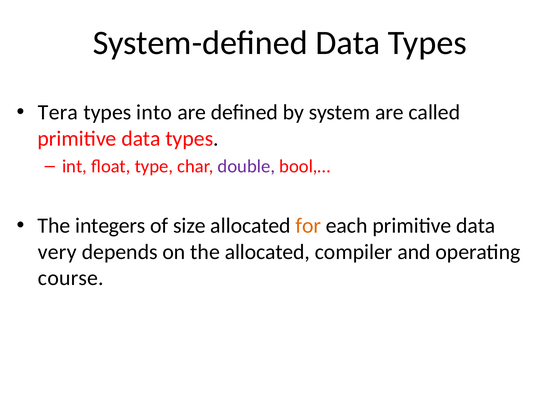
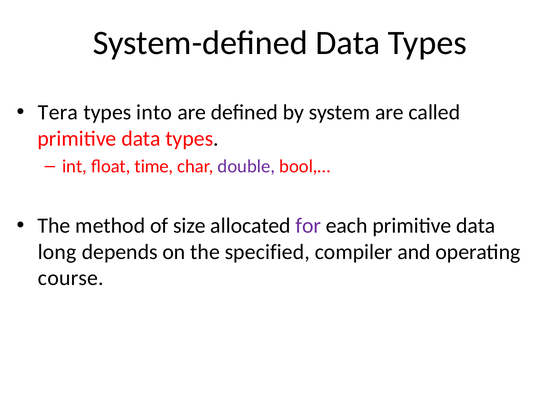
type: type -> time
integers: integers -> method
for colour: orange -> purple
very: very -> long
the allocated: allocated -> specified
